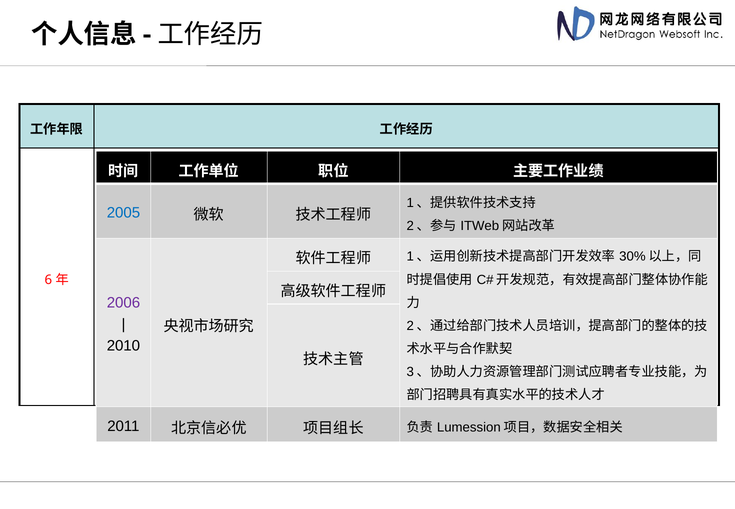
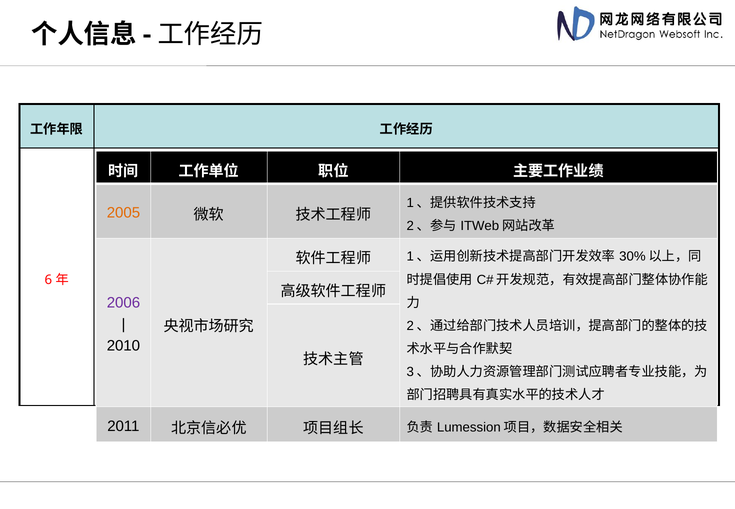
2005 colour: blue -> orange
